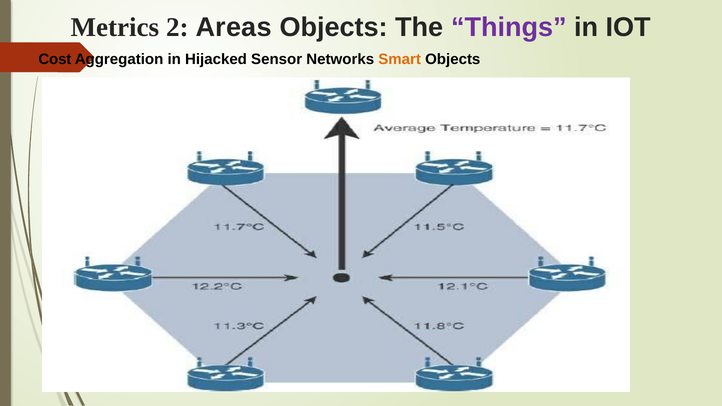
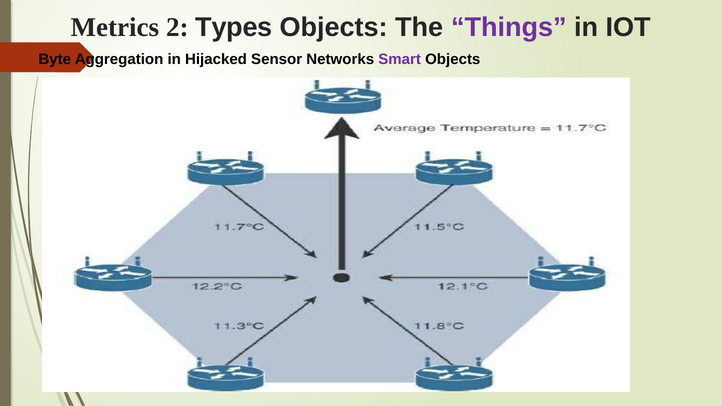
Areas: Areas -> Types
Cost: Cost -> Byte
Smart colour: orange -> purple
